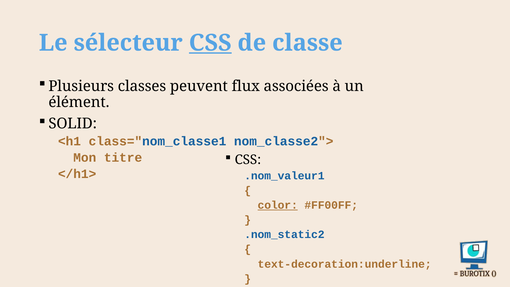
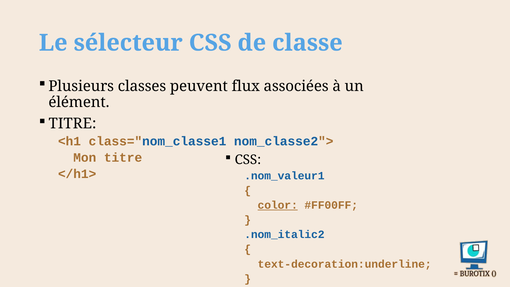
CSS at (210, 43) underline: present -> none
SOLID at (73, 124): SOLID -> TITRE
.nom_static2: .nom_static2 -> .nom_italic2
